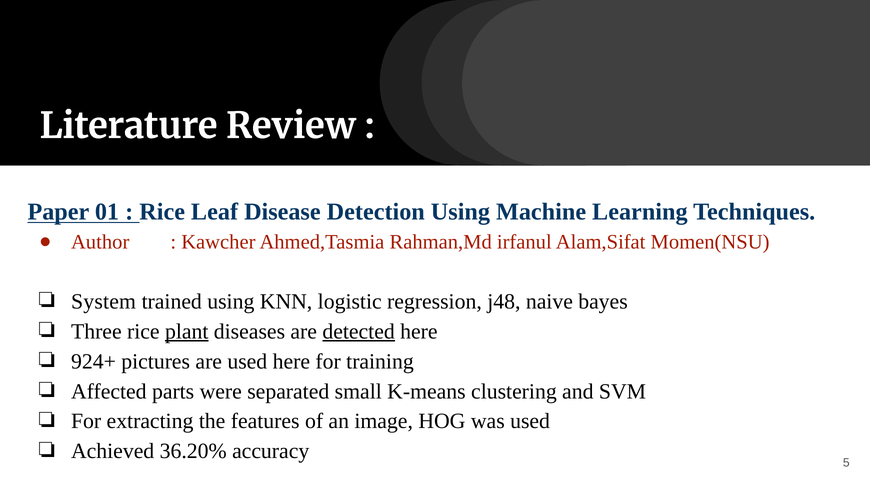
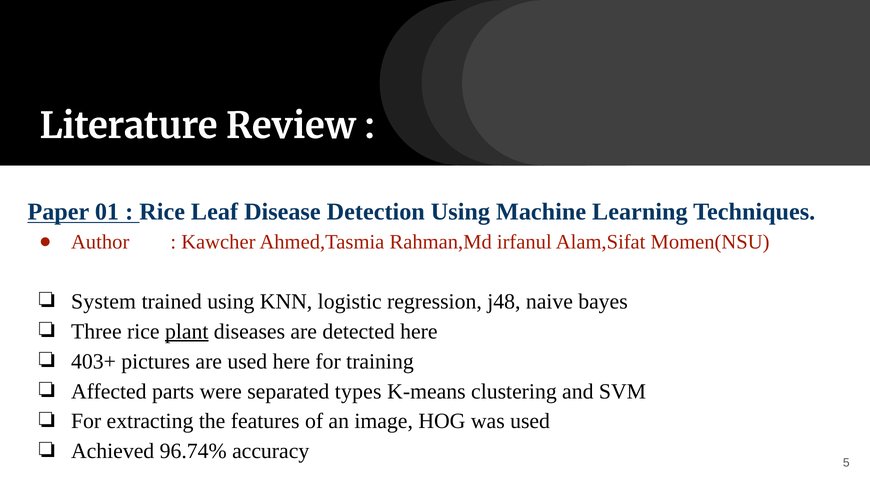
detected underline: present -> none
924+: 924+ -> 403+
small: small -> types
36.20%: 36.20% -> 96.74%
